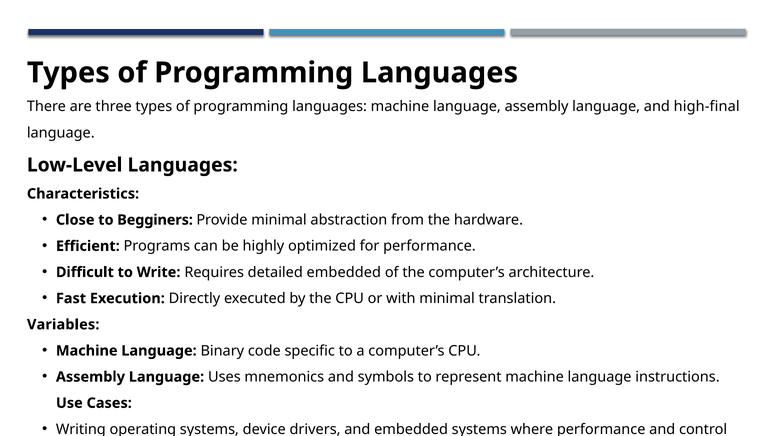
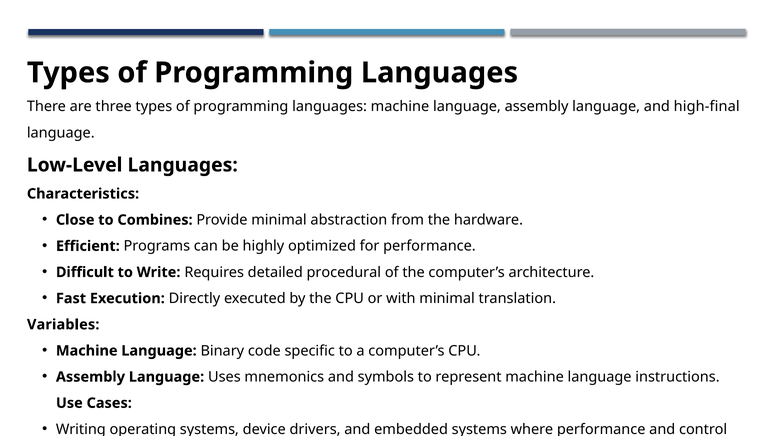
Begginers: Begginers -> Combines
detailed embedded: embedded -> procedural
